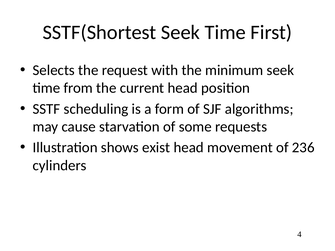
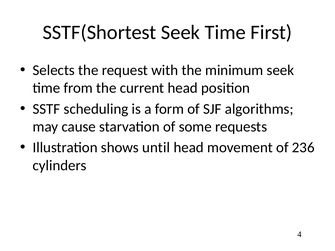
exist: exist -> until
